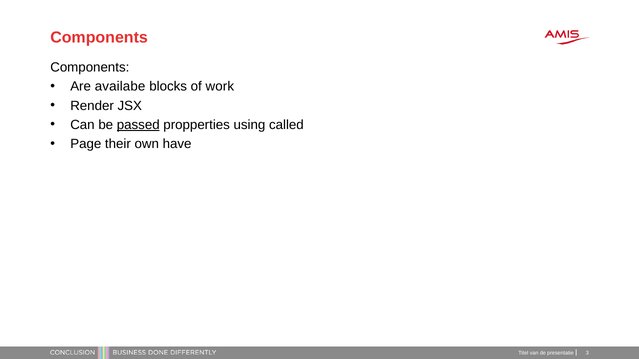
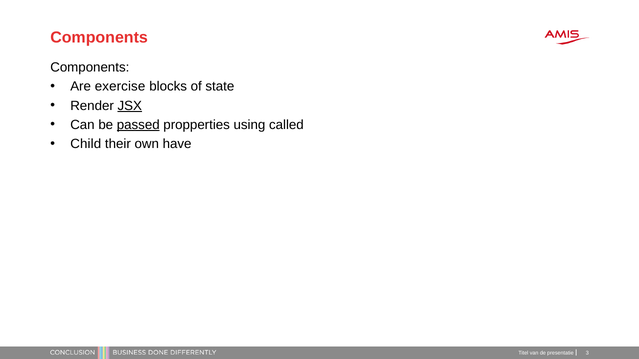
availabe: availabe -> exercise
work: work -> state
JSX underline: none -> present
Page: Page -> Child
